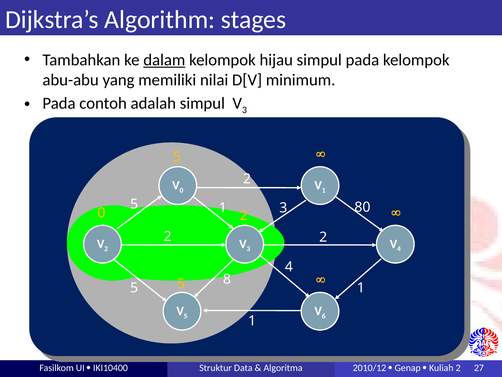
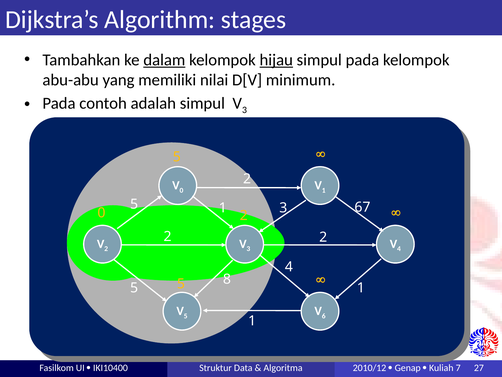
hijau underline: none -> present
80: 80 -> 67
2 at (458, 367): 2 -> 7
